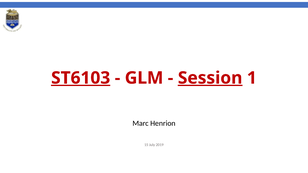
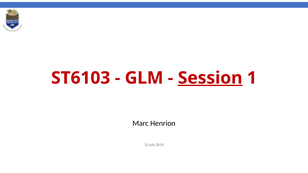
ST6103 underline: present -> none
